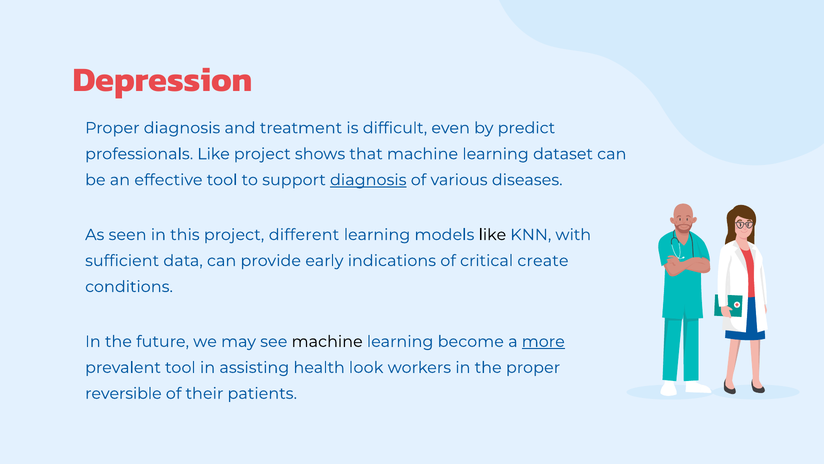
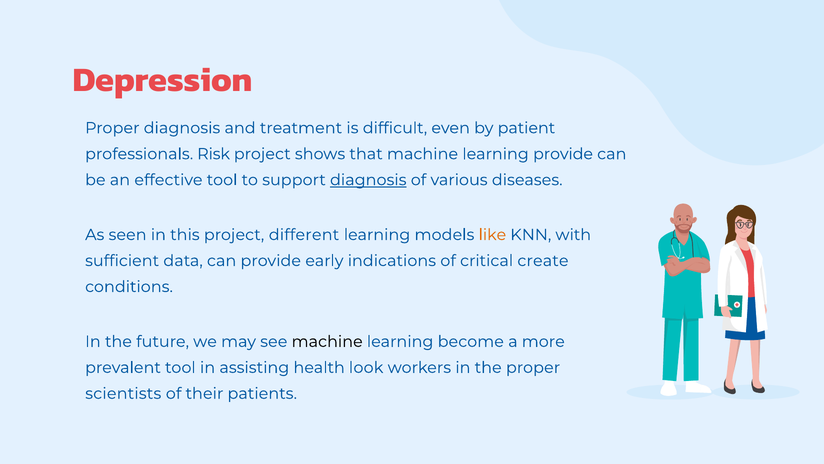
predict: predict -> patient
professionals Like: Like -> Risk
learning dataset: dataset -> provide
like at (492, 235) colour: black -> orange
more underline: present -> none
reversible: reversible -> scientists
